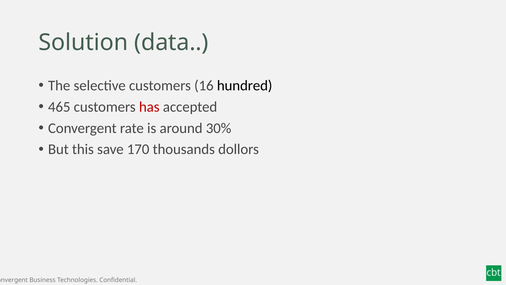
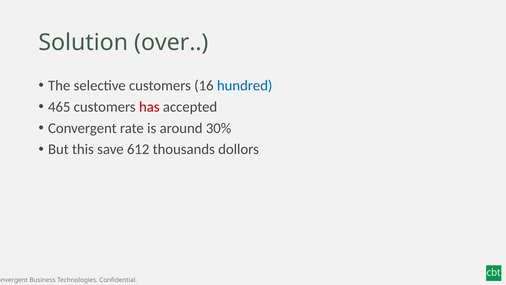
data: data -> over
hundred colour: black -> blue
170: 170 -> 612
